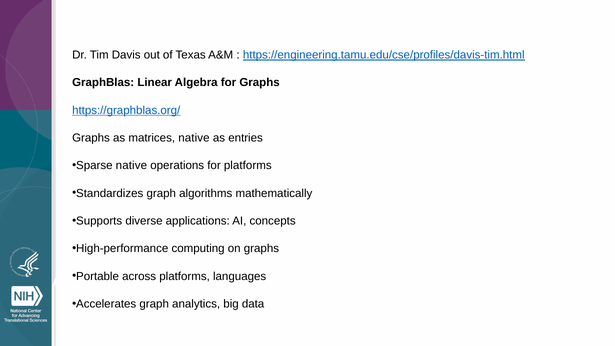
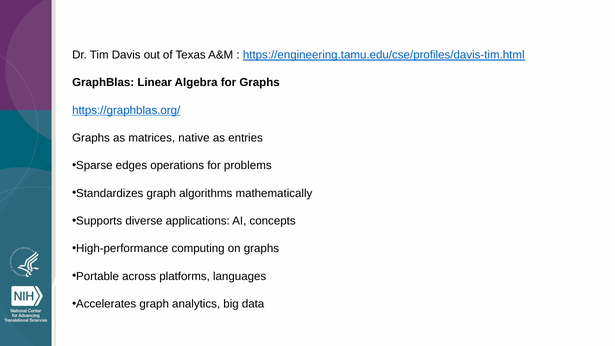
Sparse native: native -> edges
for platforms: platforms -> problems
